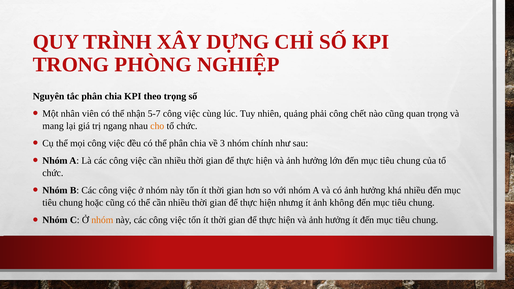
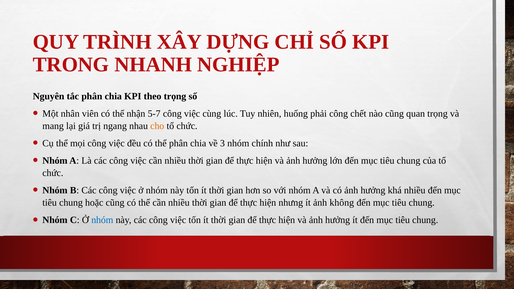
PHÒNG: PHÒNG -> NHANH
quảng: quảng -> huống
nhóm at (102, 220) colour: orange -> blue
